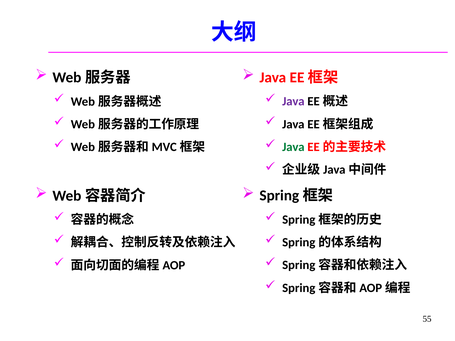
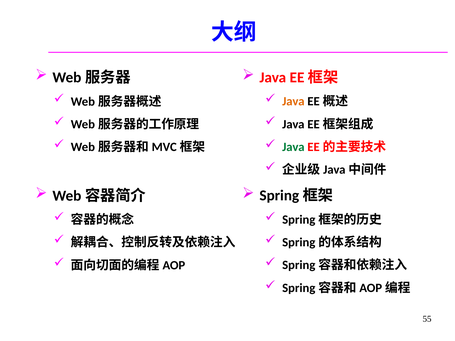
Java at (293, 102) colour: purple -> orange
